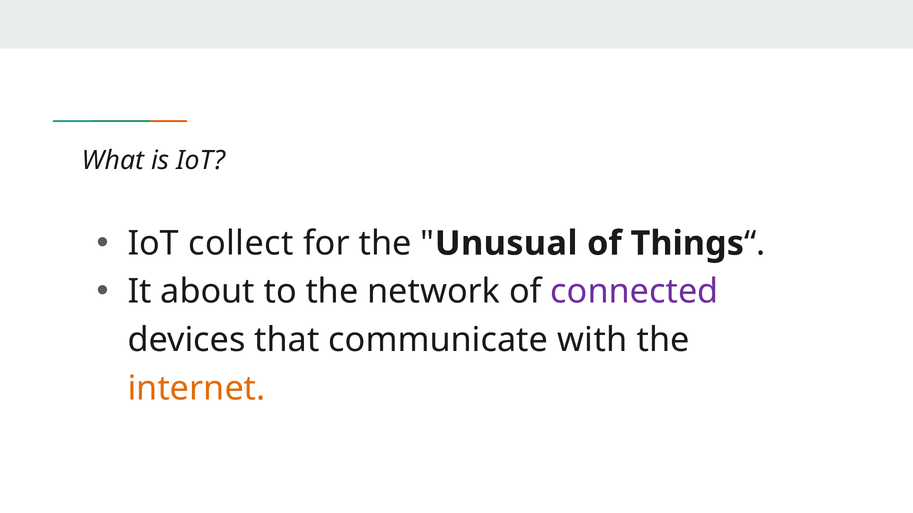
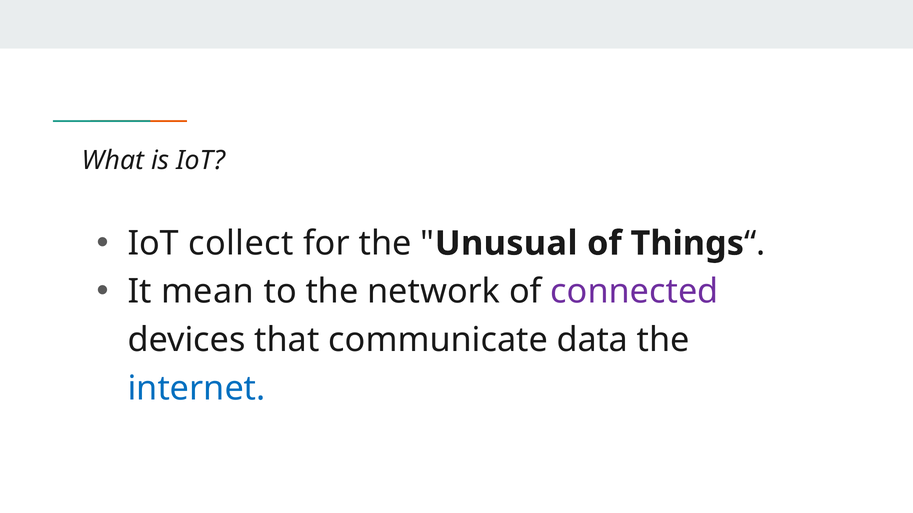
about: about -> mean
with: with -> data
internet colour: orange -> blue
